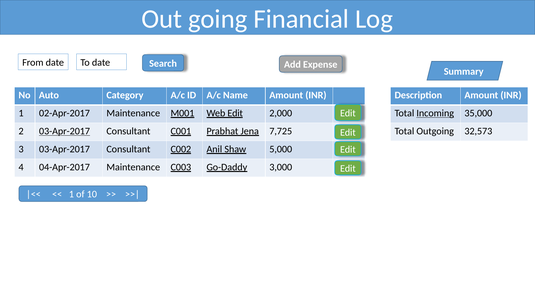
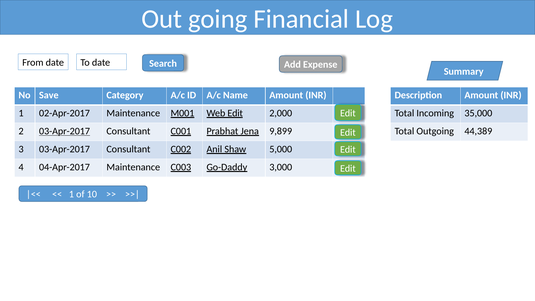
Auto: Auto -> Save
Incoming underline: present -> none
7,725: 7,725 -> 9,899
32,573: 32,573 -> 44,389
